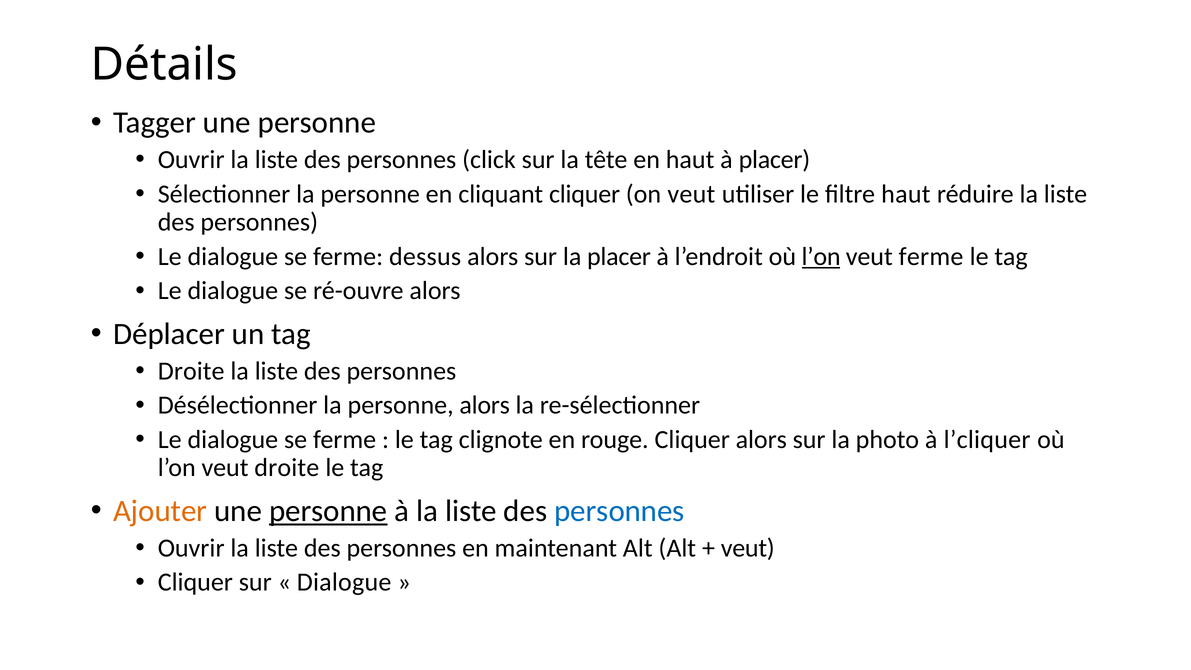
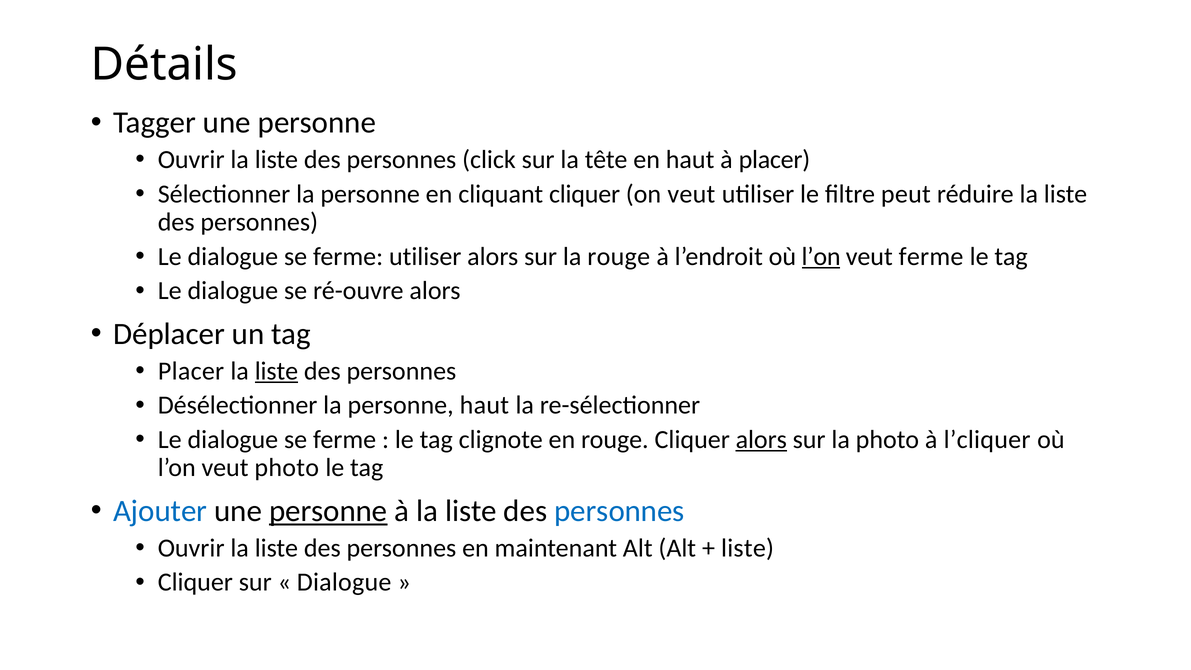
filtre haut: haut -> peut
ferme dessus: dessus -> utiliser
la placer: placer -> rouge
Droite at (191, 371): Droite -> Placer
liste at (276, 371) underline: none -> present
personne alors: alors -> haut
alors at (761, 440) underline: none -> present
veut droite: droite -> photo
Ajouter colour: orange -> blue
veut at (748, 548): veut -> liste
